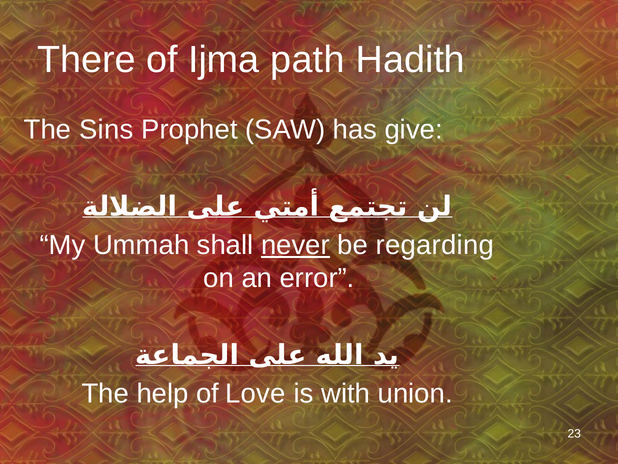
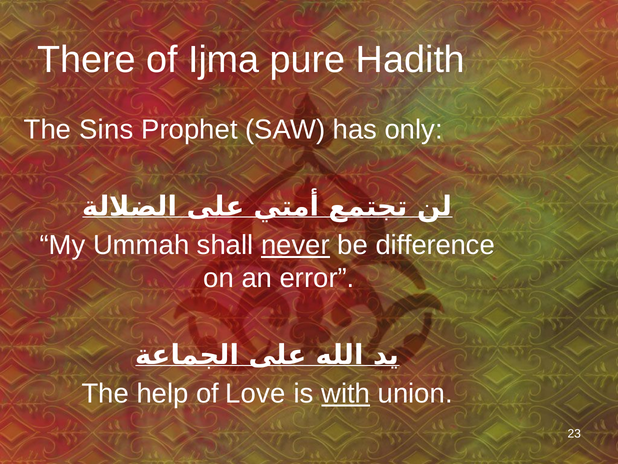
path: path -> pure
give: give -> only
regarding: regarding -> difference
with underline: none -> present
